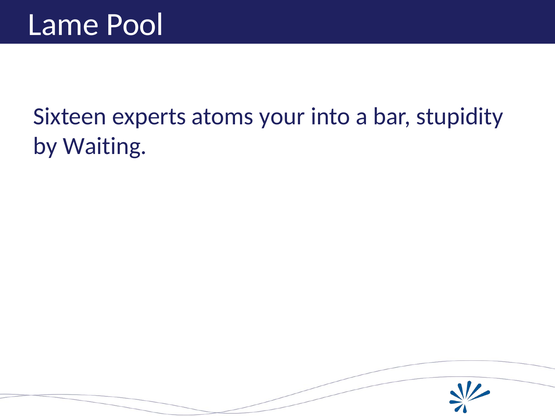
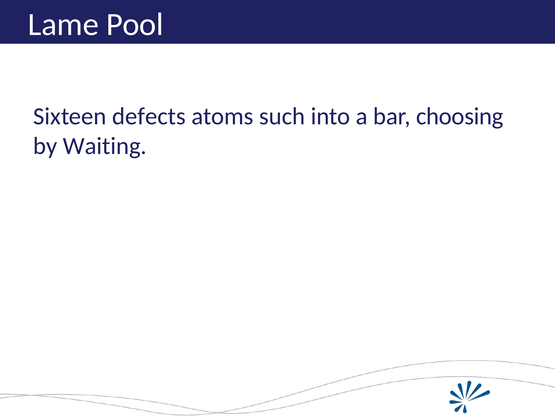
experts: experts -> defects
your: your -> such
stupidity: stupidity -> choosing
